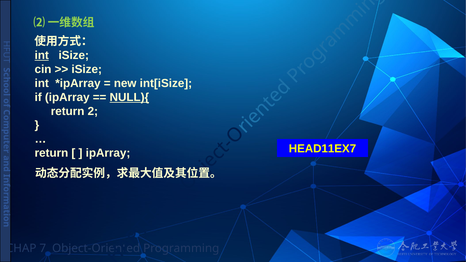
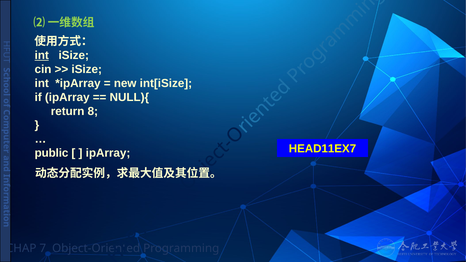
NULL){ underline: present -> none
2: 2 -> 8
return at (51, 153): return -> public
